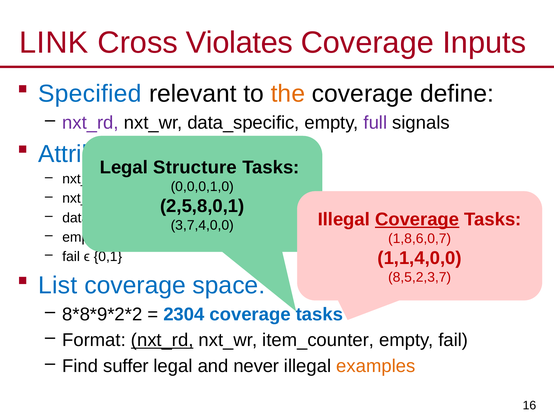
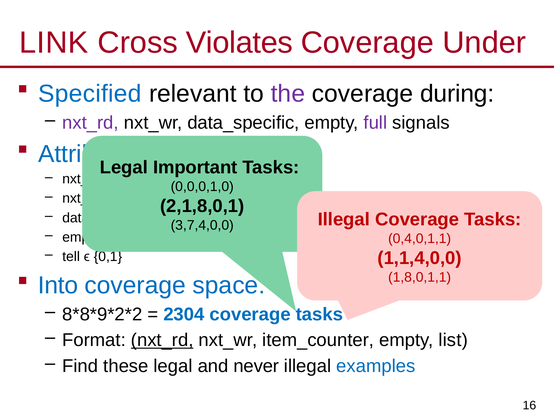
Inputs: Inputs -> Under
the colour: orange -> purple
define: define -> during
Structure: Structure -> Important
2,5,8,0,1: 2,5,8,0,1 -> 2,1,8,0,1
Coverage at (417, 220) underline: present -> none
1,8,6,0,7: 1,8,6,0,7 -> 0,4,0,1,1
fail at (71, 257): fail -> tell
8,5,2,3,7: 8,5,2,3,7 -> 1,8,0,1,1
List: List -> Into
empty fail: fail -> list
suffer: suffer -> these
examples colour: orange -> blue
